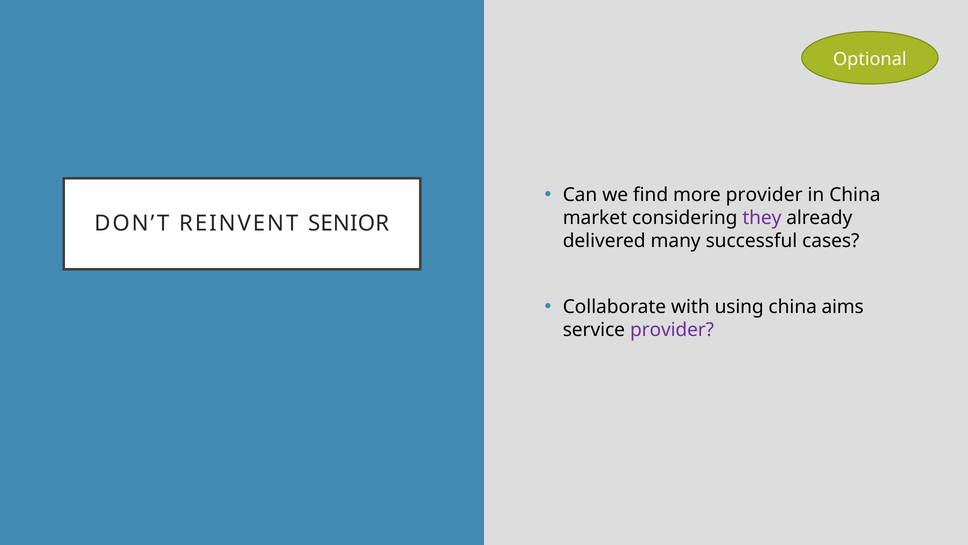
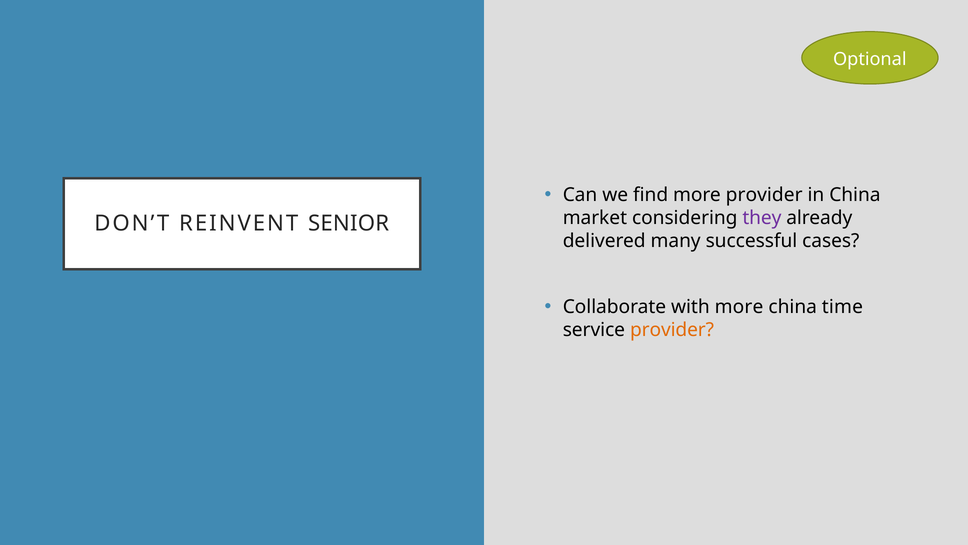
with using: using -> more
aims: aims -> time
provider at (672, 330) colour: purple -> orange
